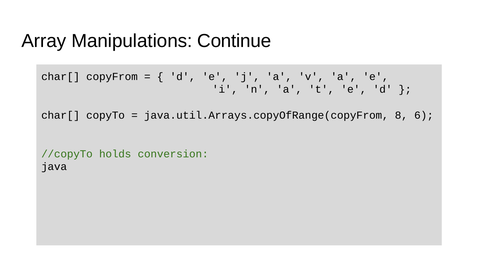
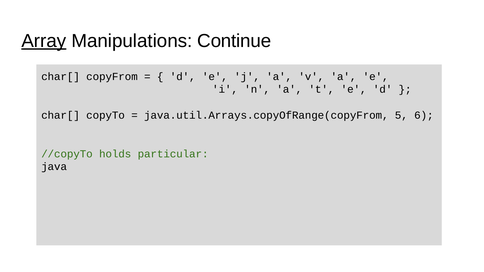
Array underline: none -> present
8: 8 -> 5
conversion: conversion -> particular
